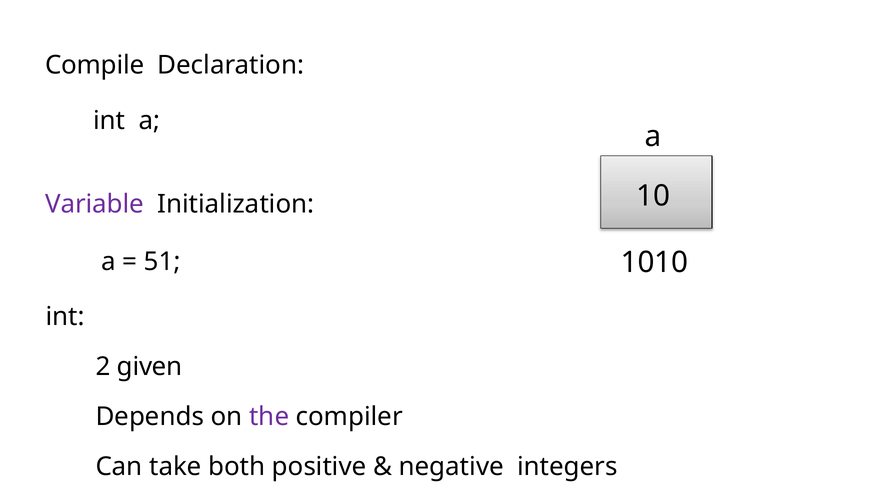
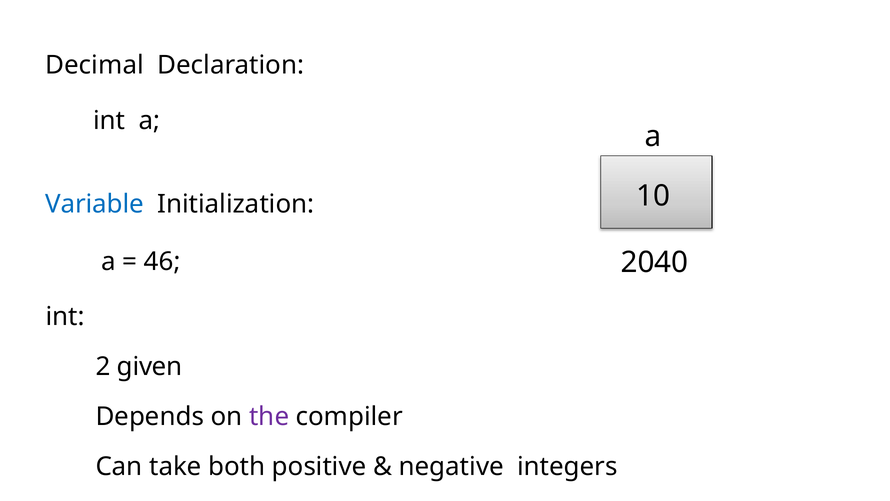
Compile: Compile -> Decimal
Variable colour: purple -> blue
51: 51 -> 46
1010: 1010 -> 2040
